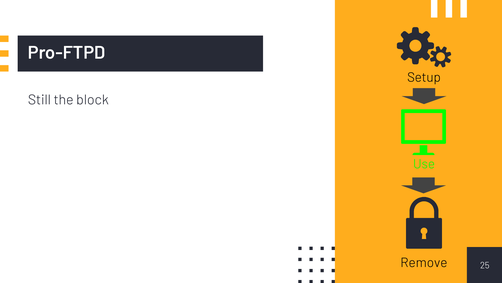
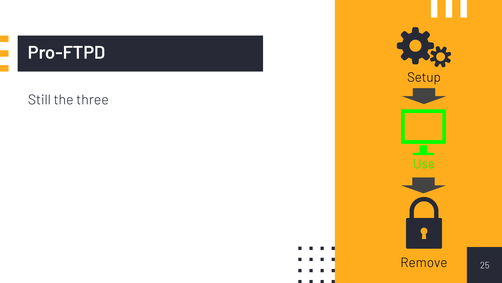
block: block -> three
